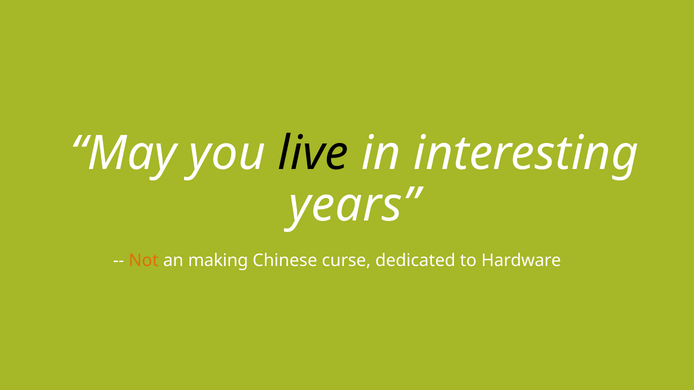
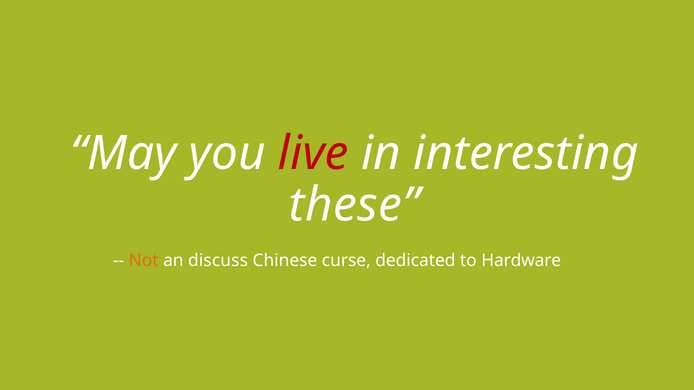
live colour: black -> red
years: years -> these
making: making -> discuss
